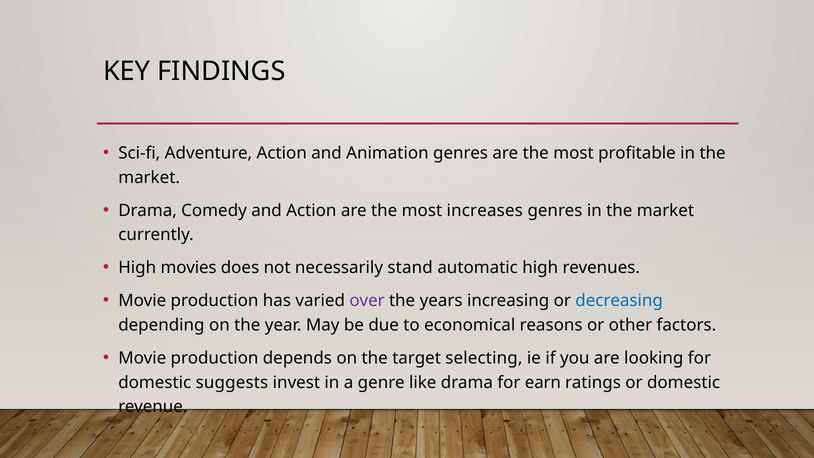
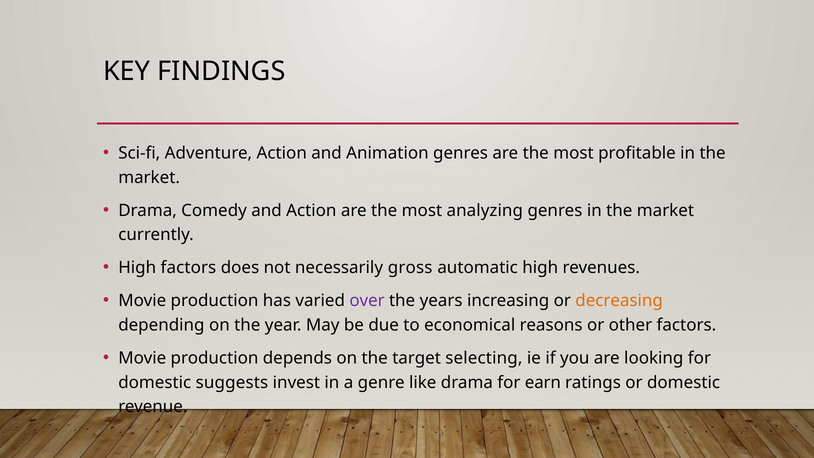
increases: increases -> analyzing
High movies: movies -> factors
stand: stand -> gross
decreasing colour: blue -> orange
